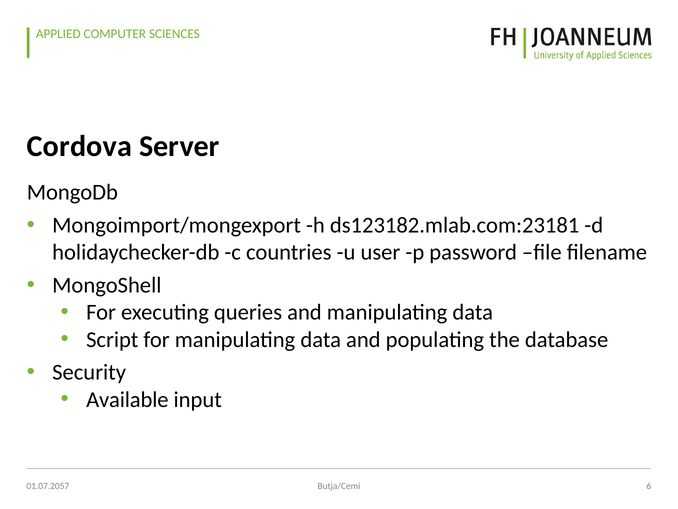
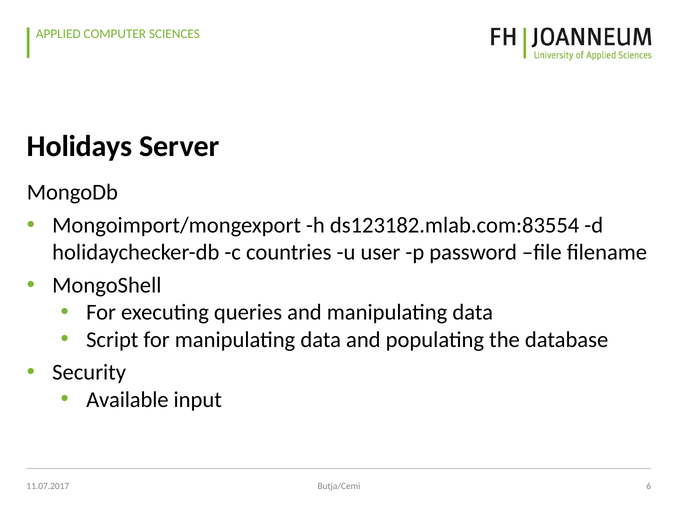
Cordova: Cordova -> Holidays
ds123182.mlab.com:23181: ds123182.mlab.com:23181 -> ds123182.mlab.com:83554
01.07.2057: 01.07.2057 -> 11.07.2017
